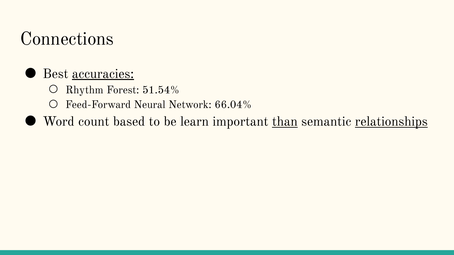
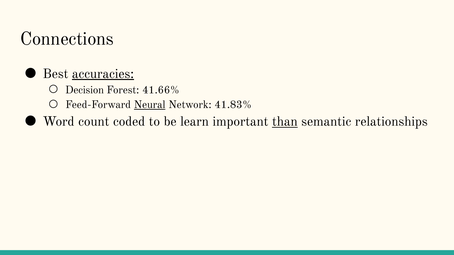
Rhythm: Rhythm -> Decision
51.54%: 51.54% -> 41.66%
Neural underline: none -> present
66.04%: 66.04% -> 41.83%
based: based -> coded
relationships underline: present -> none
